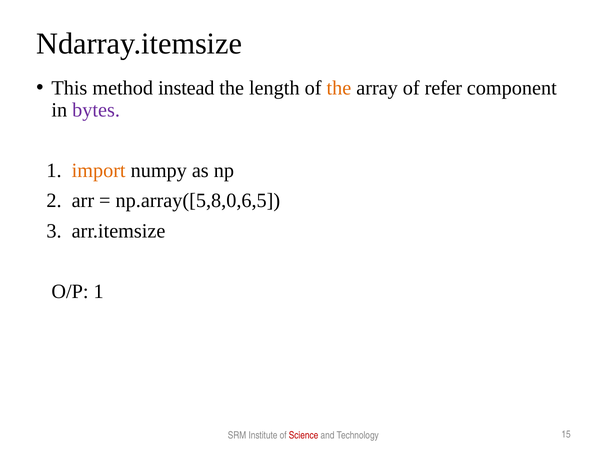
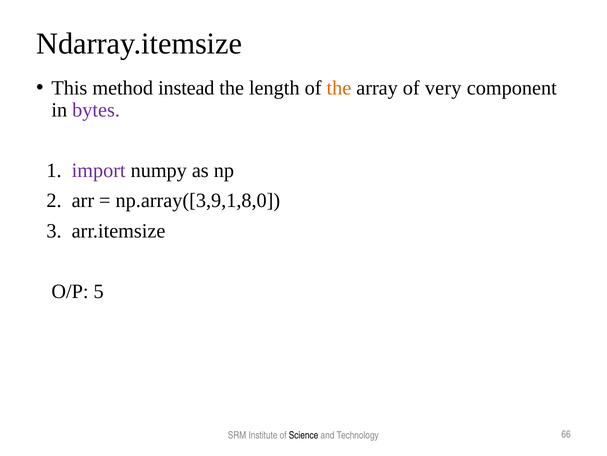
refer: refer -> very
import colour: orange -> purple
np.array([5,8,0,6,5: np.array([5,8,0,6,5 -> np.array([3,9,1,8,0
O/P 1: 1 -> 5
Science colour: red -> black
15: 15 -> 66
